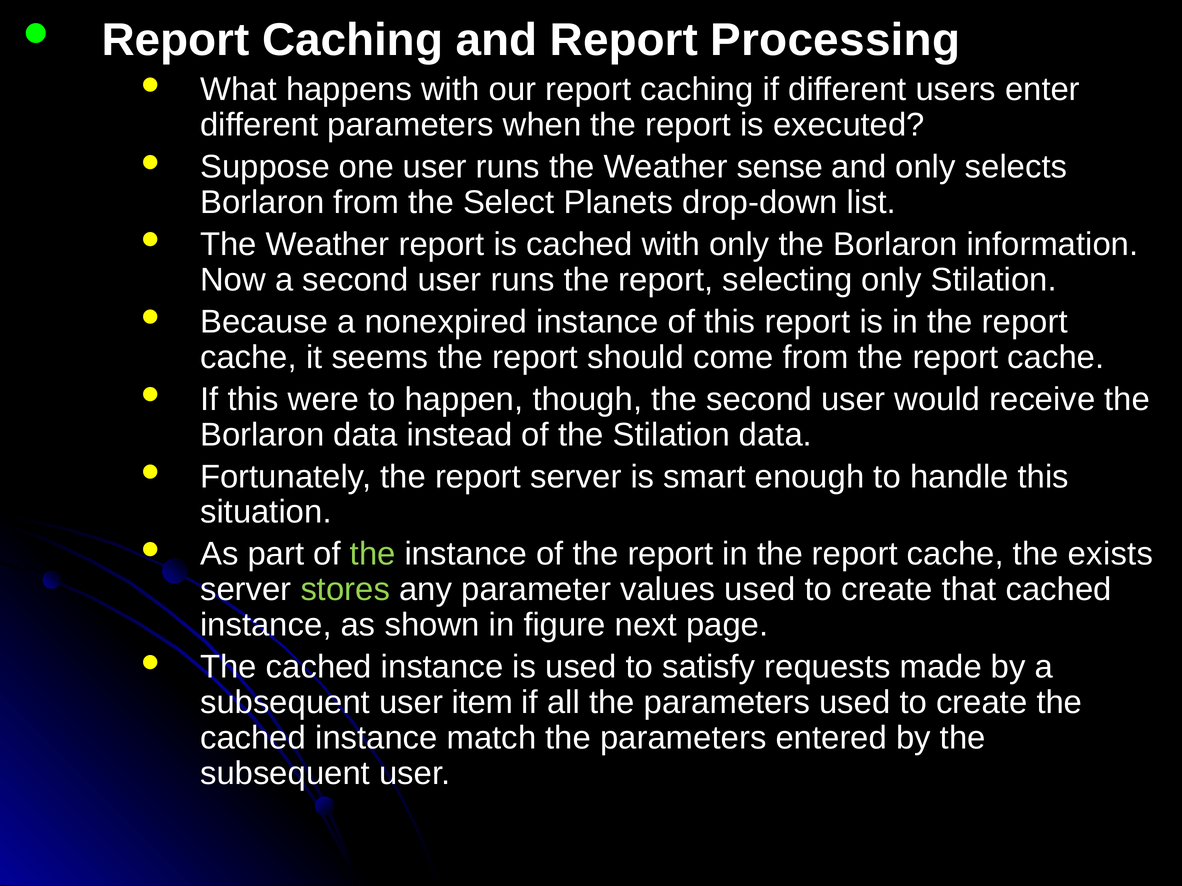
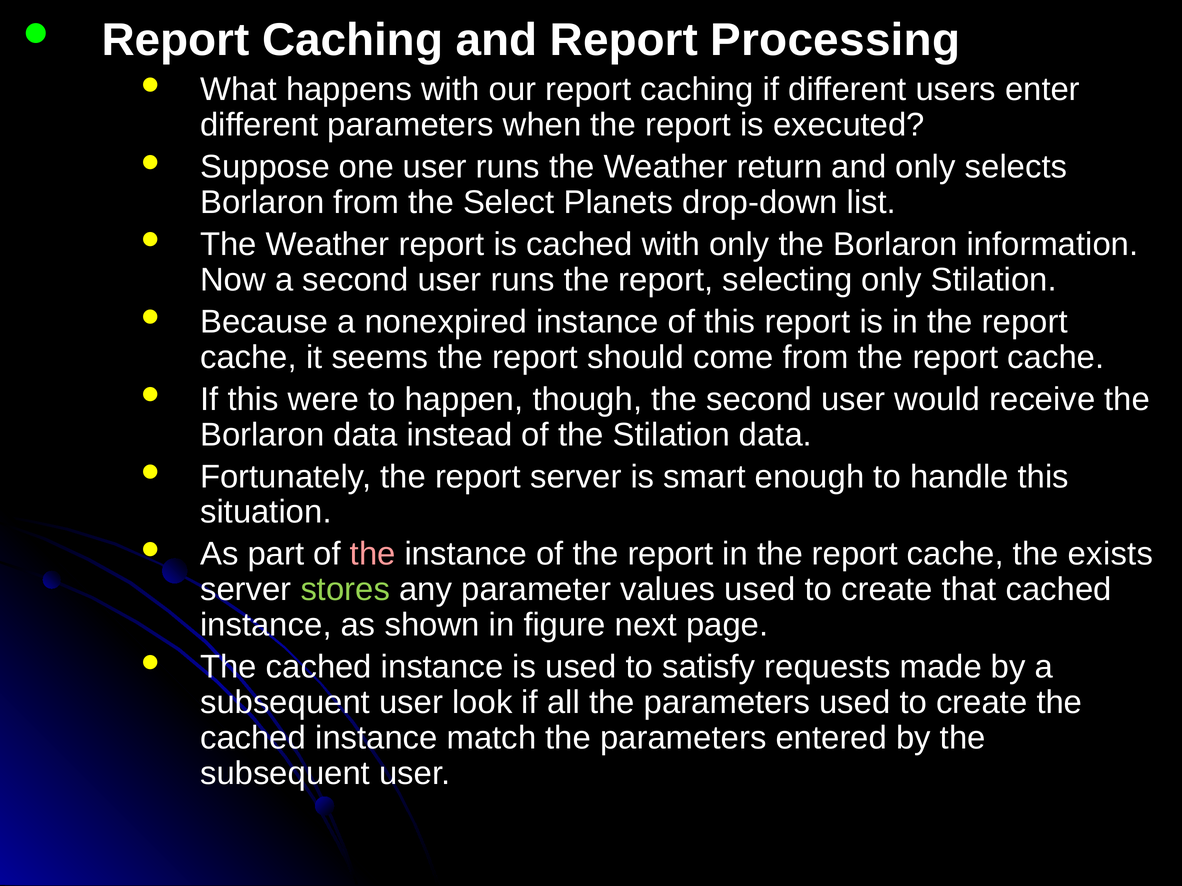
sense: sense -> return
the at (373, 554) colour: light green -> pink
item: item -> look
